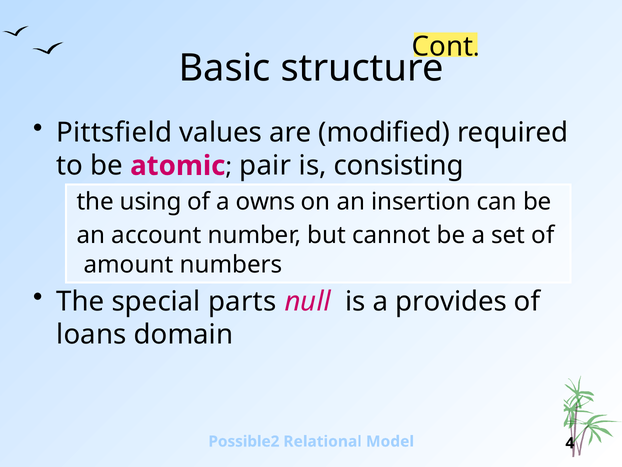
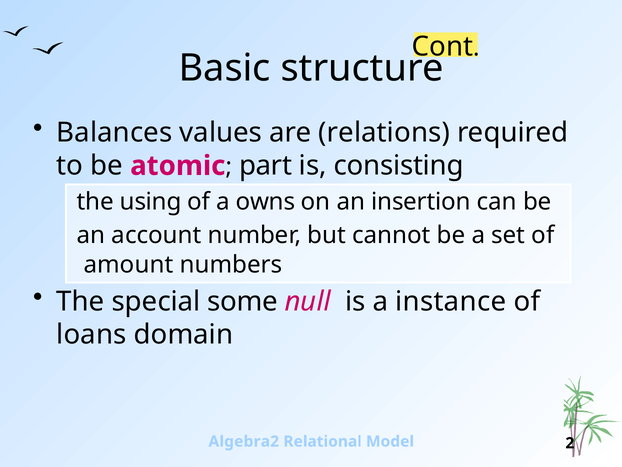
Pittsfield: Pittsfield -> Balances
modified: modified -> relations
pair: pair -> part
parts: parts -> some
provides: provides -> instance
Possible2: Possible2 -> Algebra2
4: 4 -> 2
